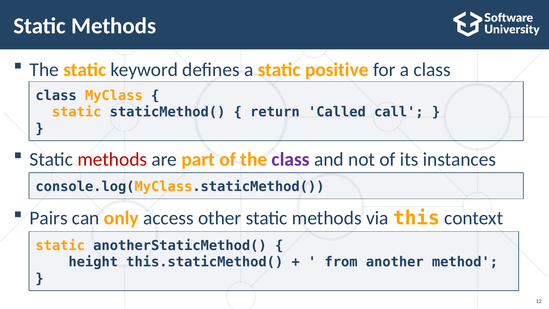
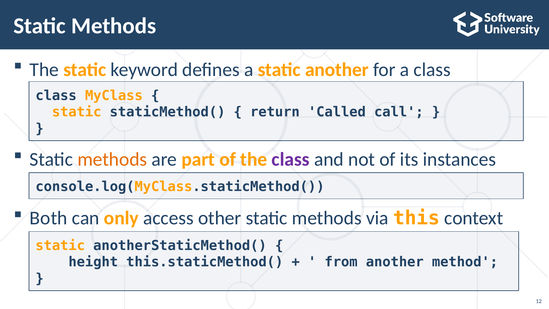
static positive: positive -> another
methods at (112, 159) colour: red -> orange
Pairs: Pairs -> Both
